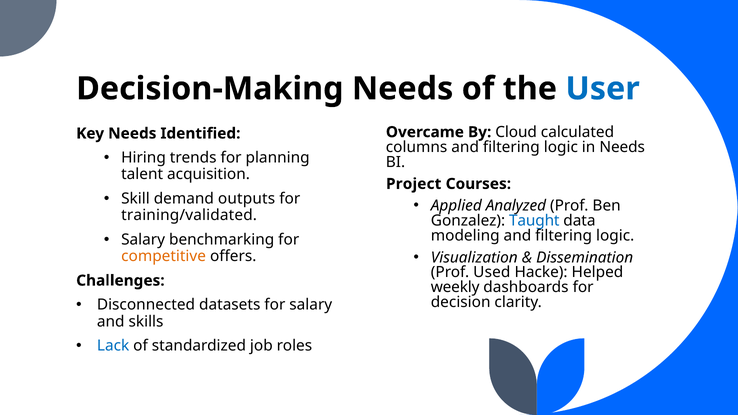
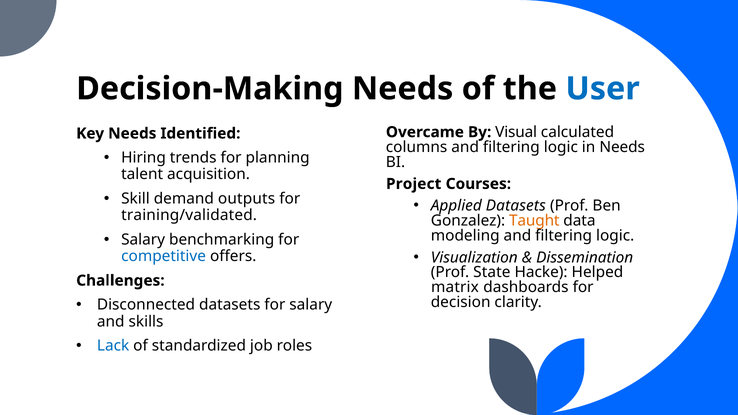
Cloud: Cloud -> Visual
Applied Analyzed: Analyzed -> Datasets
Taught colour: blue -> orange
competitive colour: orange -> blue
Used: Used -> State
weekly: weekly -> matrix
